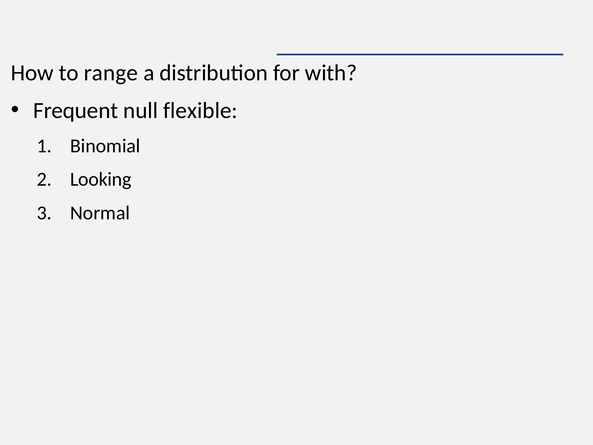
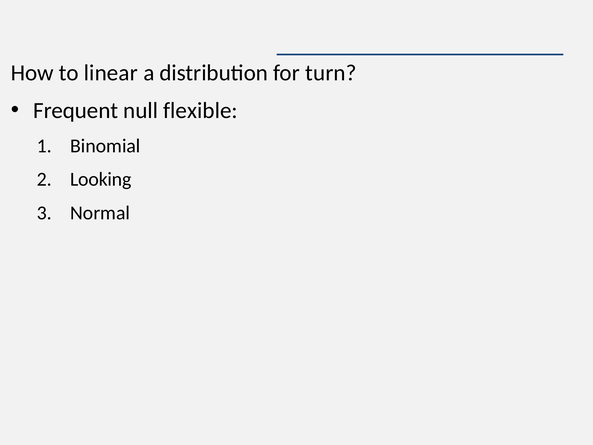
range: range -> linear
with: with -> turn
